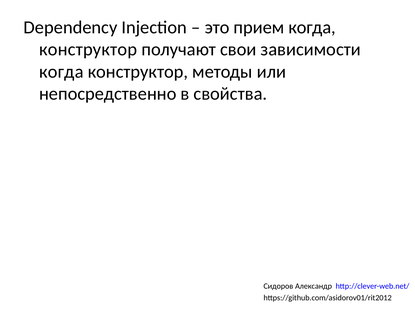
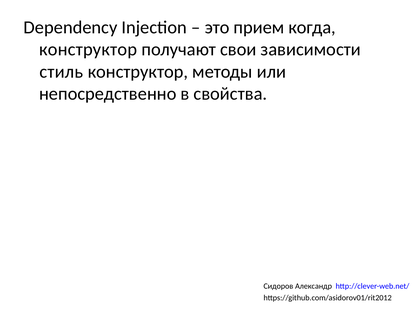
когда at (61, 72): когда -> стиль
